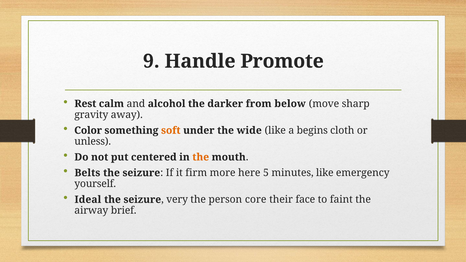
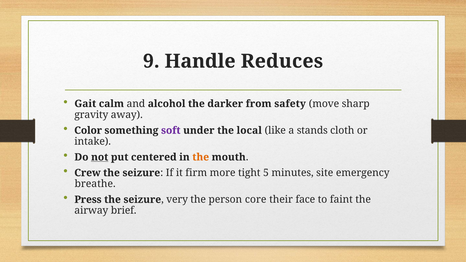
Promote: Promote -> Reduces
Rest: Rest -> Gait
below: below -> safety
soft colour: orange -> purple
wide: wide -> local
begins: begins -> stands
unless: unless -> intake
not underline: none -> present
Belts: Belts -> Crew
here: here -> tight
minutes like: like -> site
yourself: yourself -> breathe
Ideal: Ideal -> Press
